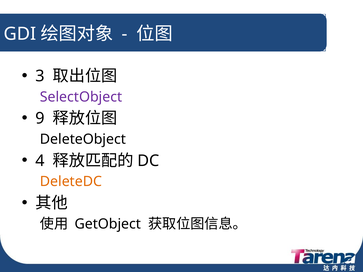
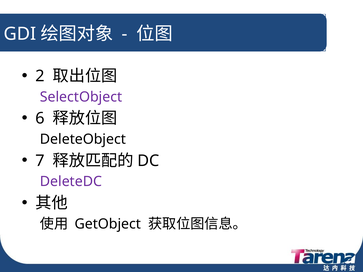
3: 3 -> 2
9: 9 -> 6
4: 4 -> 7
DeleteDC colour: orange -> purple
